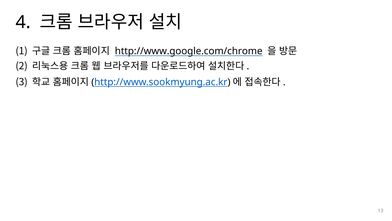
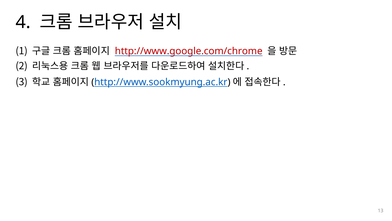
http://www.google.com/chrome colour: black -> red
